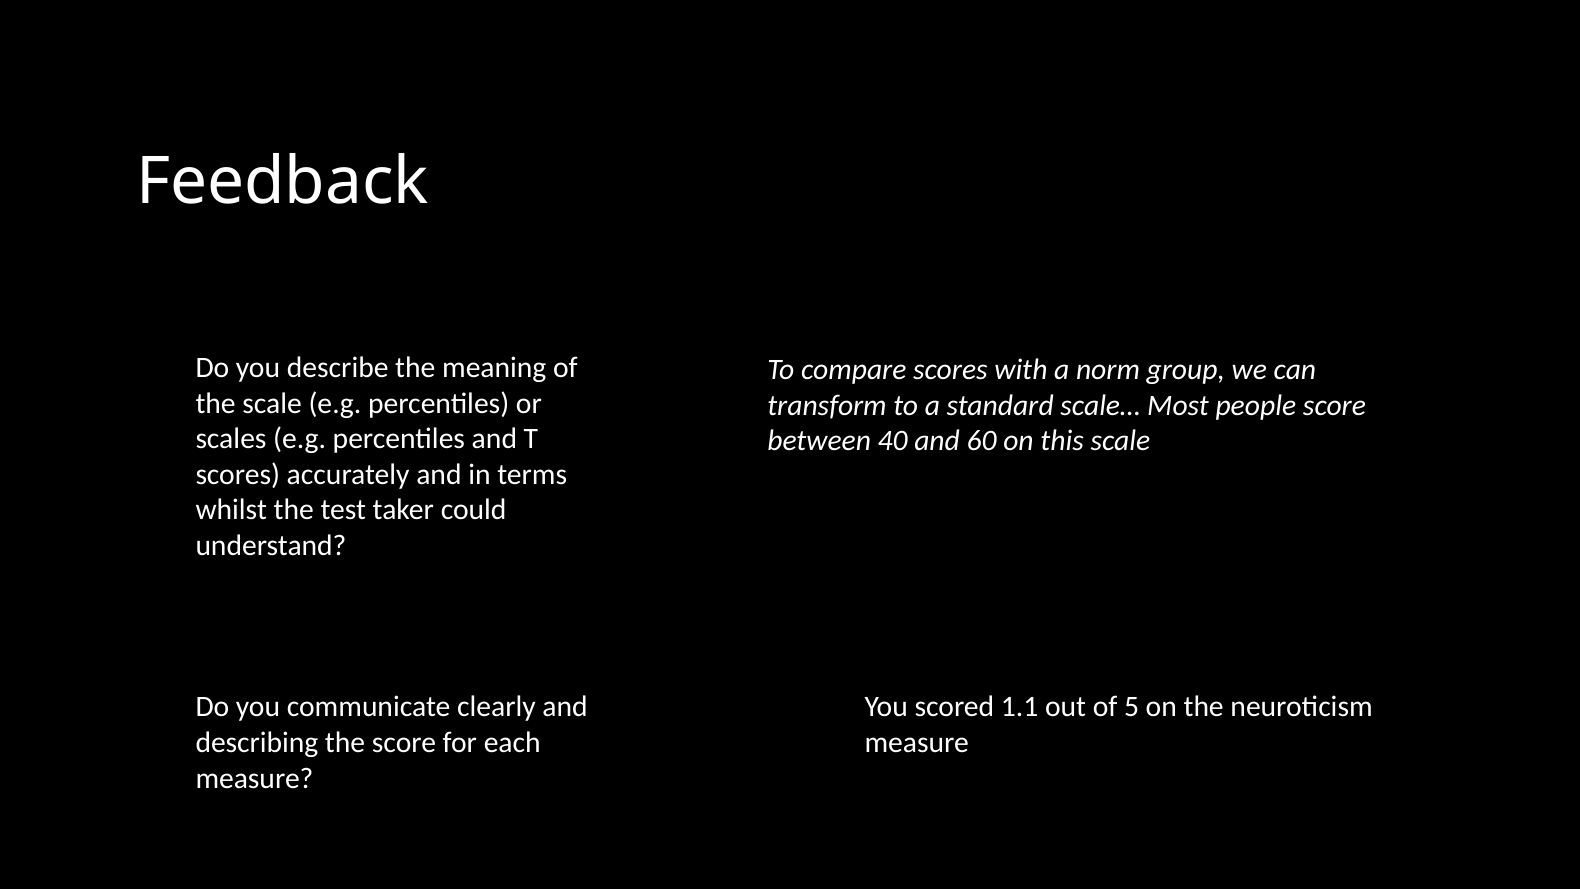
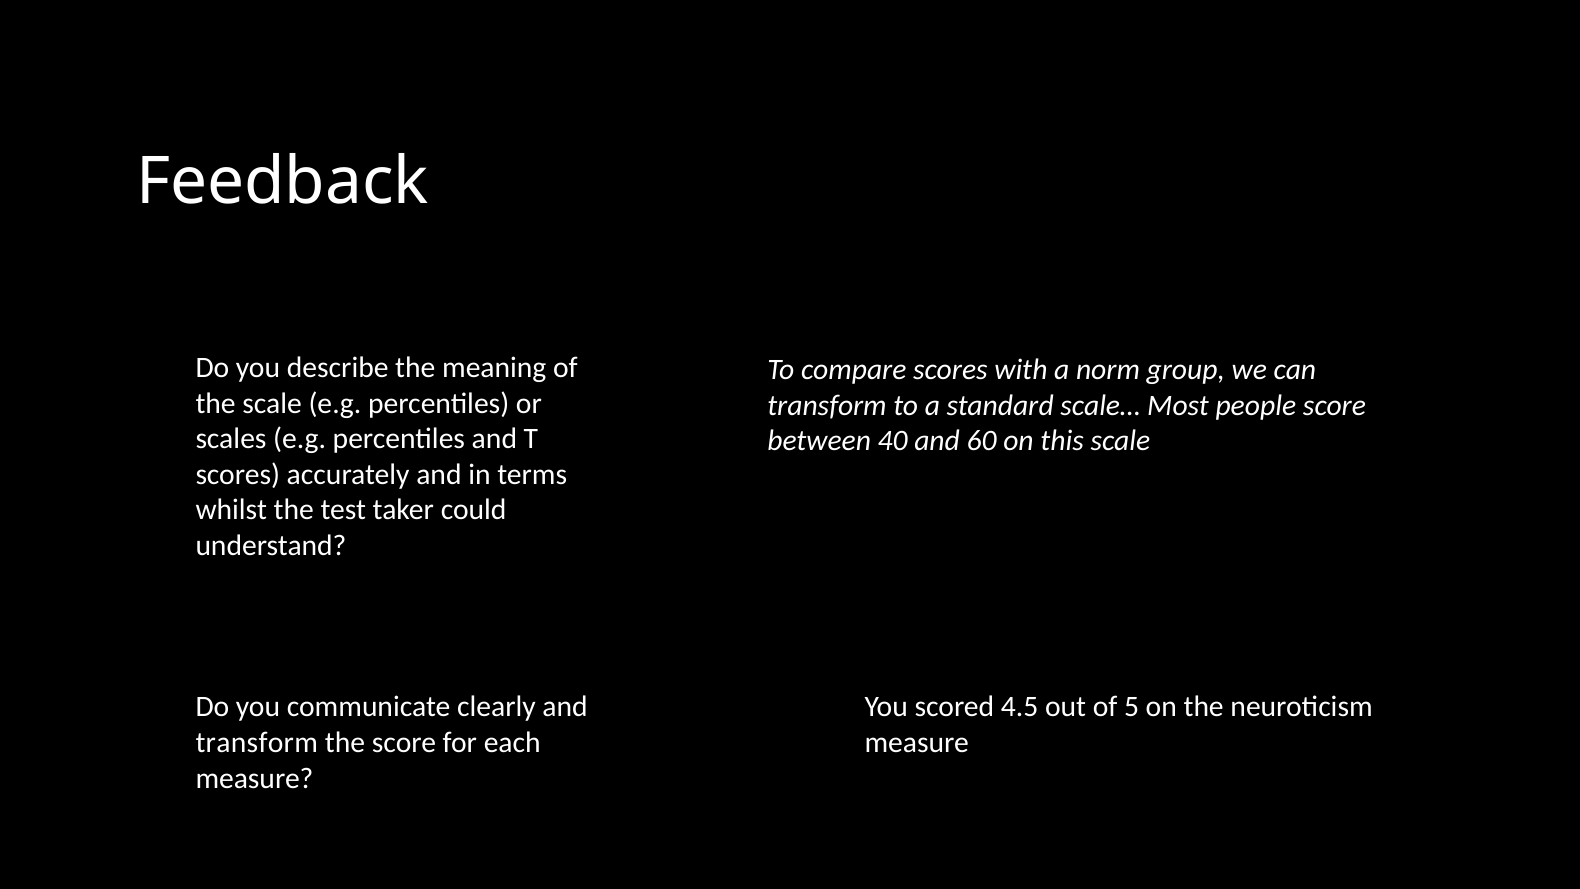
1.1: 1.1 -> 4.5
describing at (257, 742): describing -> transform
